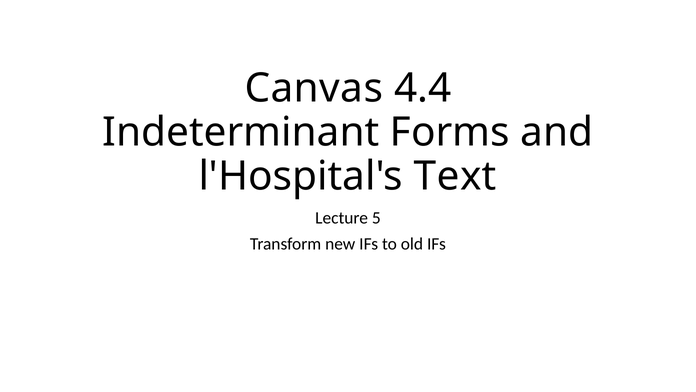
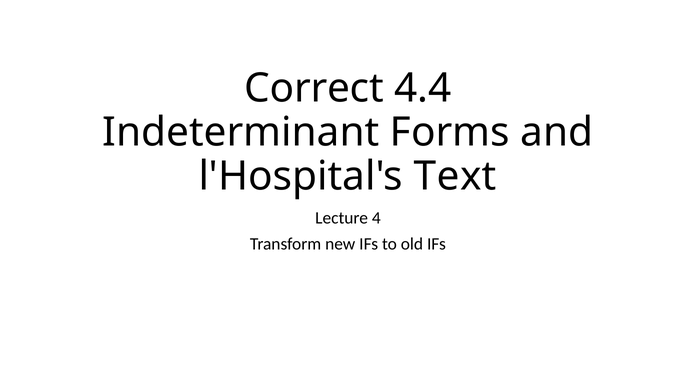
Canvas: Canvas -> Correct
5: 5 -> 4
